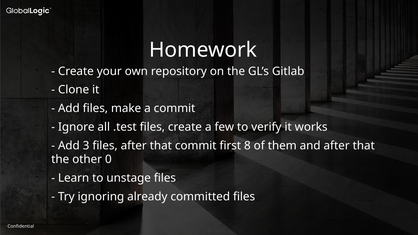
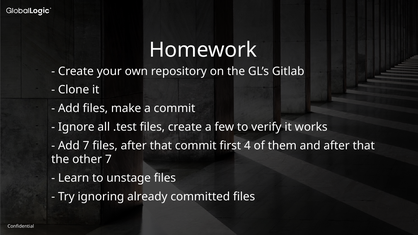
Add 3: 3 -> 7
8: 8 -> 4
other 0: 0 -> 7
